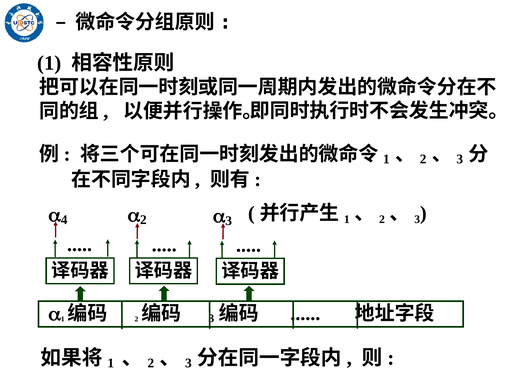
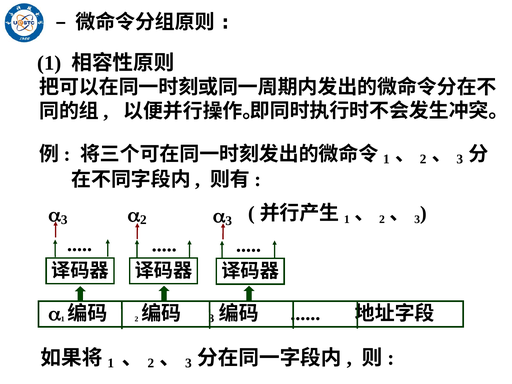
4 at (64, 220): 4 -> 3
